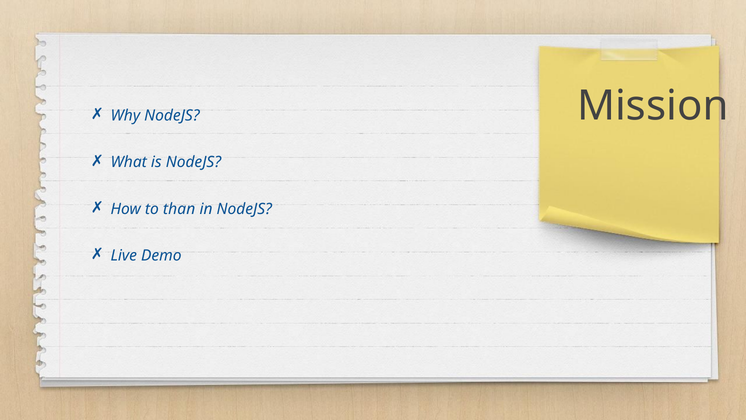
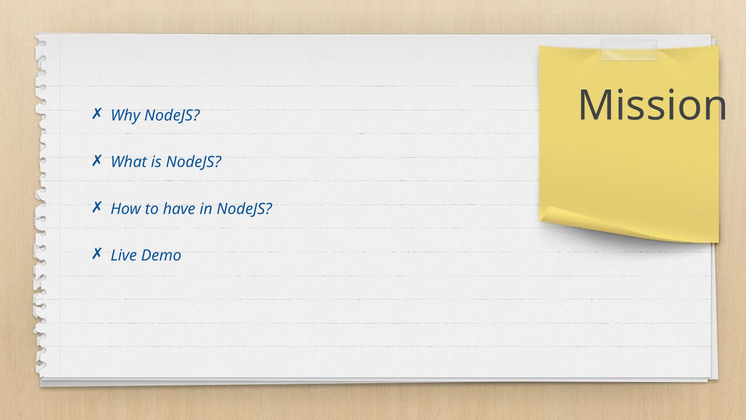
than: than -> have
